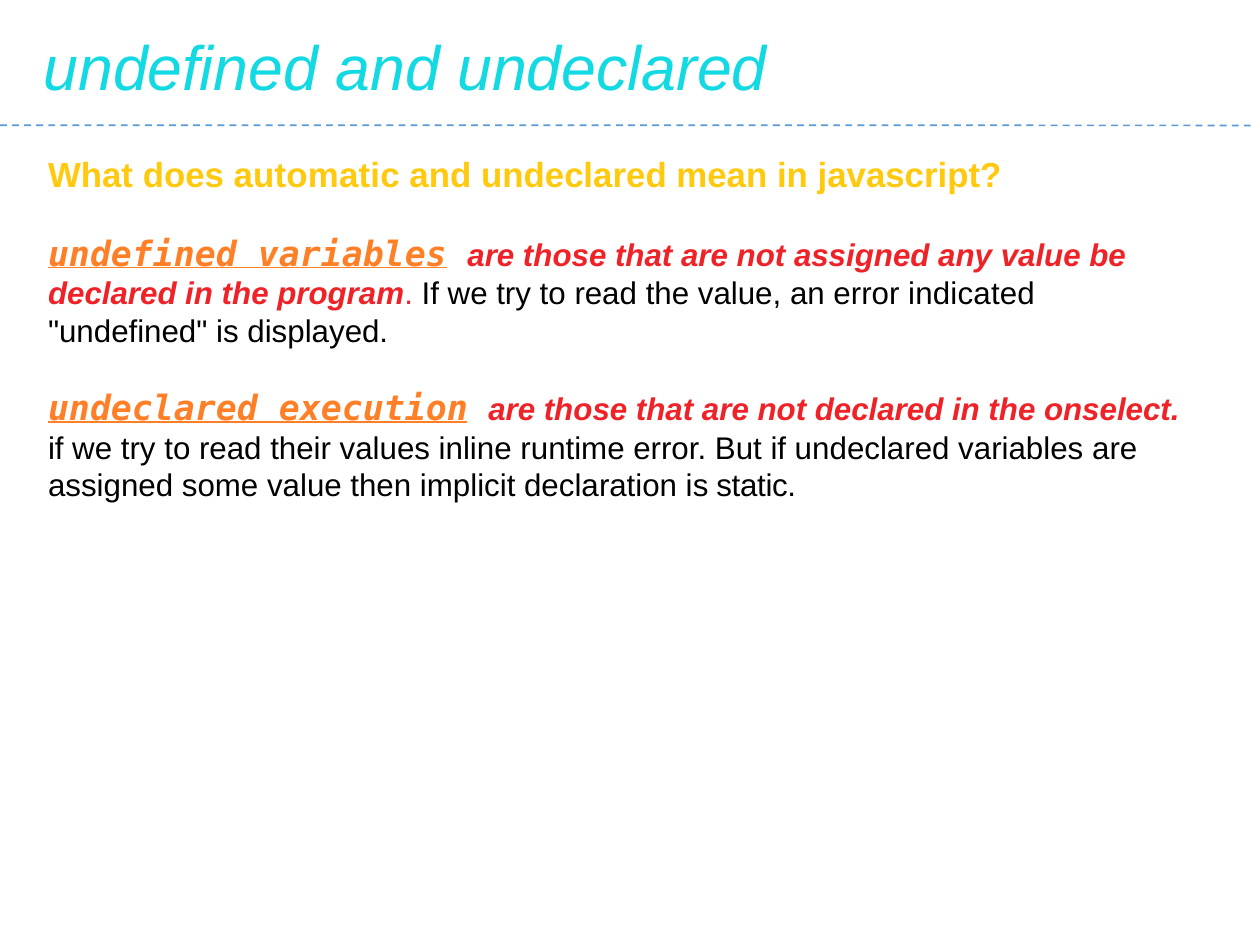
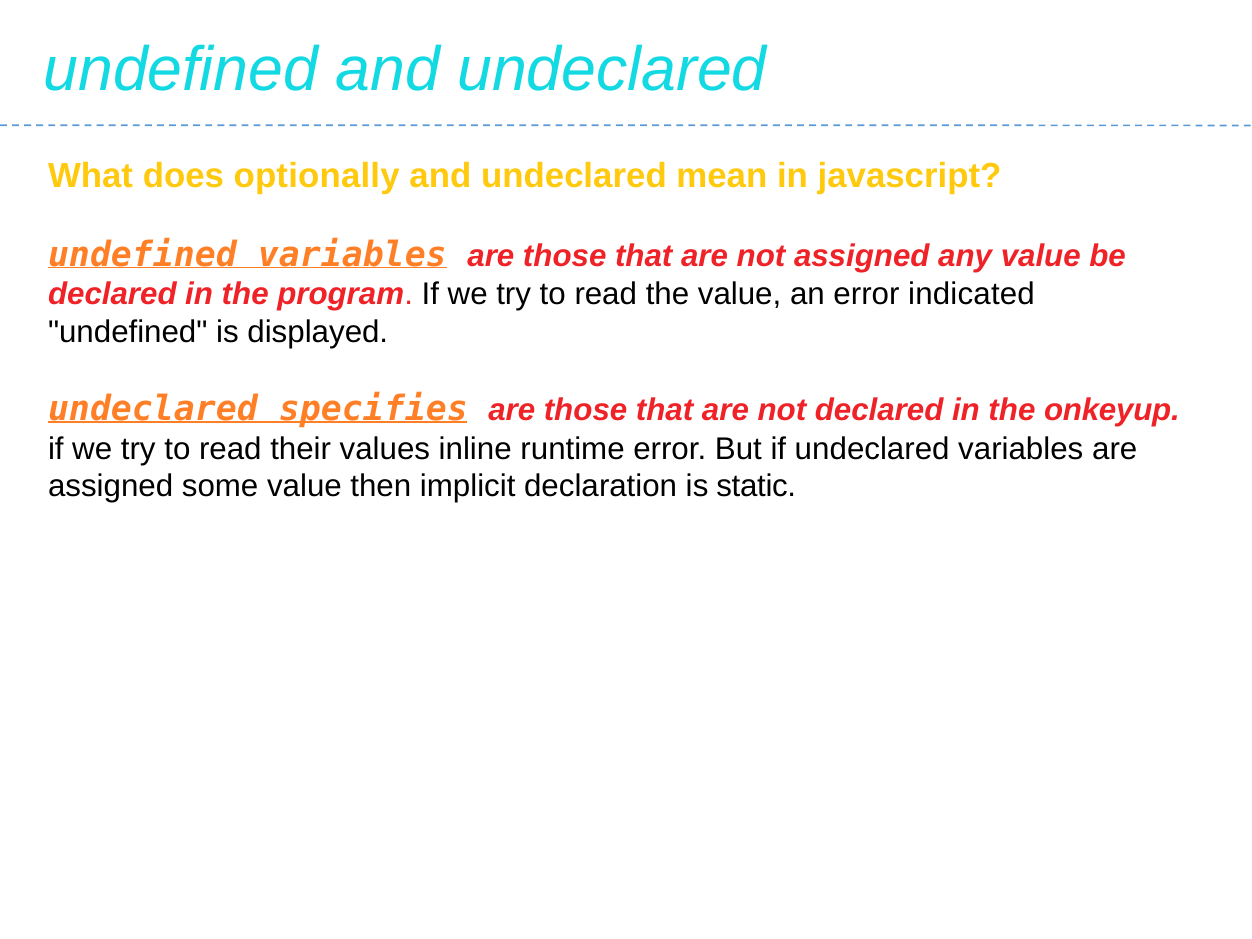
automatic: automatic -> optionally
execution: execution -> specifies
onselect: onselect -> onkeyup
